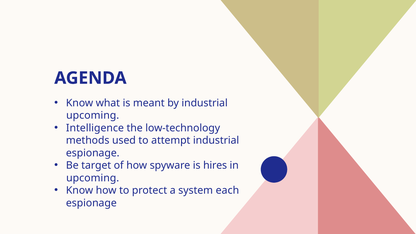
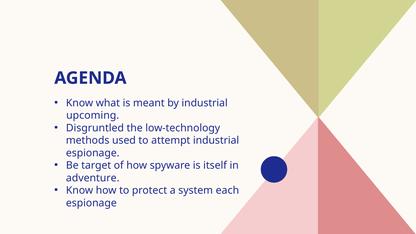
Intelligence: Intelligence -> Disgruntled
hires: hires -> itself
upcoming at (93, 178): upcoming -> adventure
